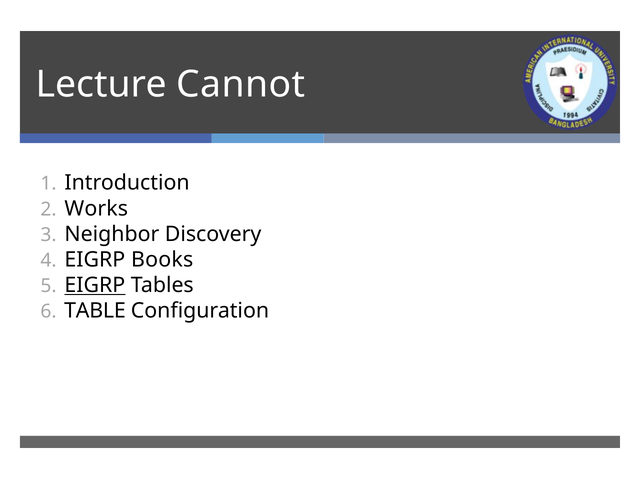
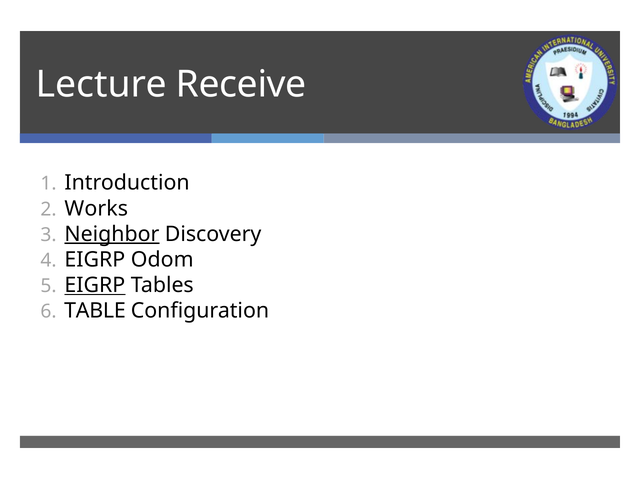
Cannot: Cannot -> Receive
Neighbor underline: none -> present
Books: Books -> Odom
